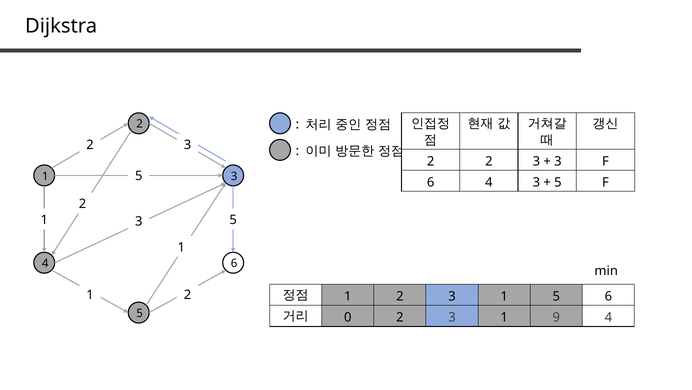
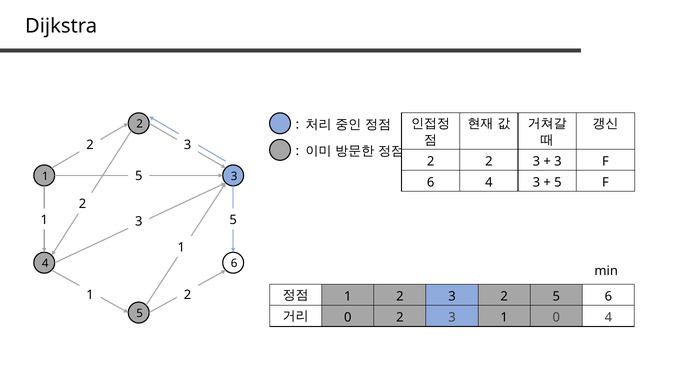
1 2 3 1: 1 -> 2
1 9: 9 -> 0
